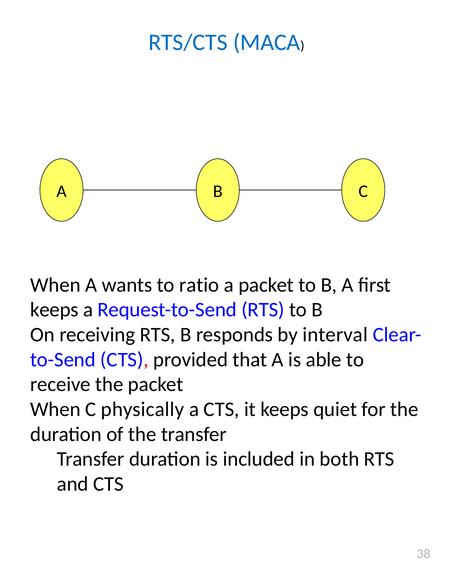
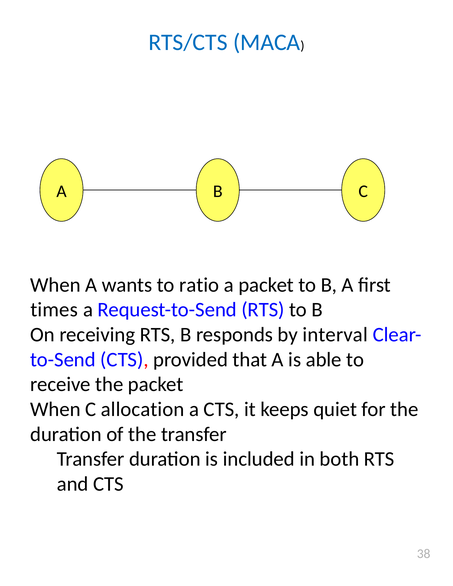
keeps at (54, 310): keeps -> times
physically: physically -> allocation
